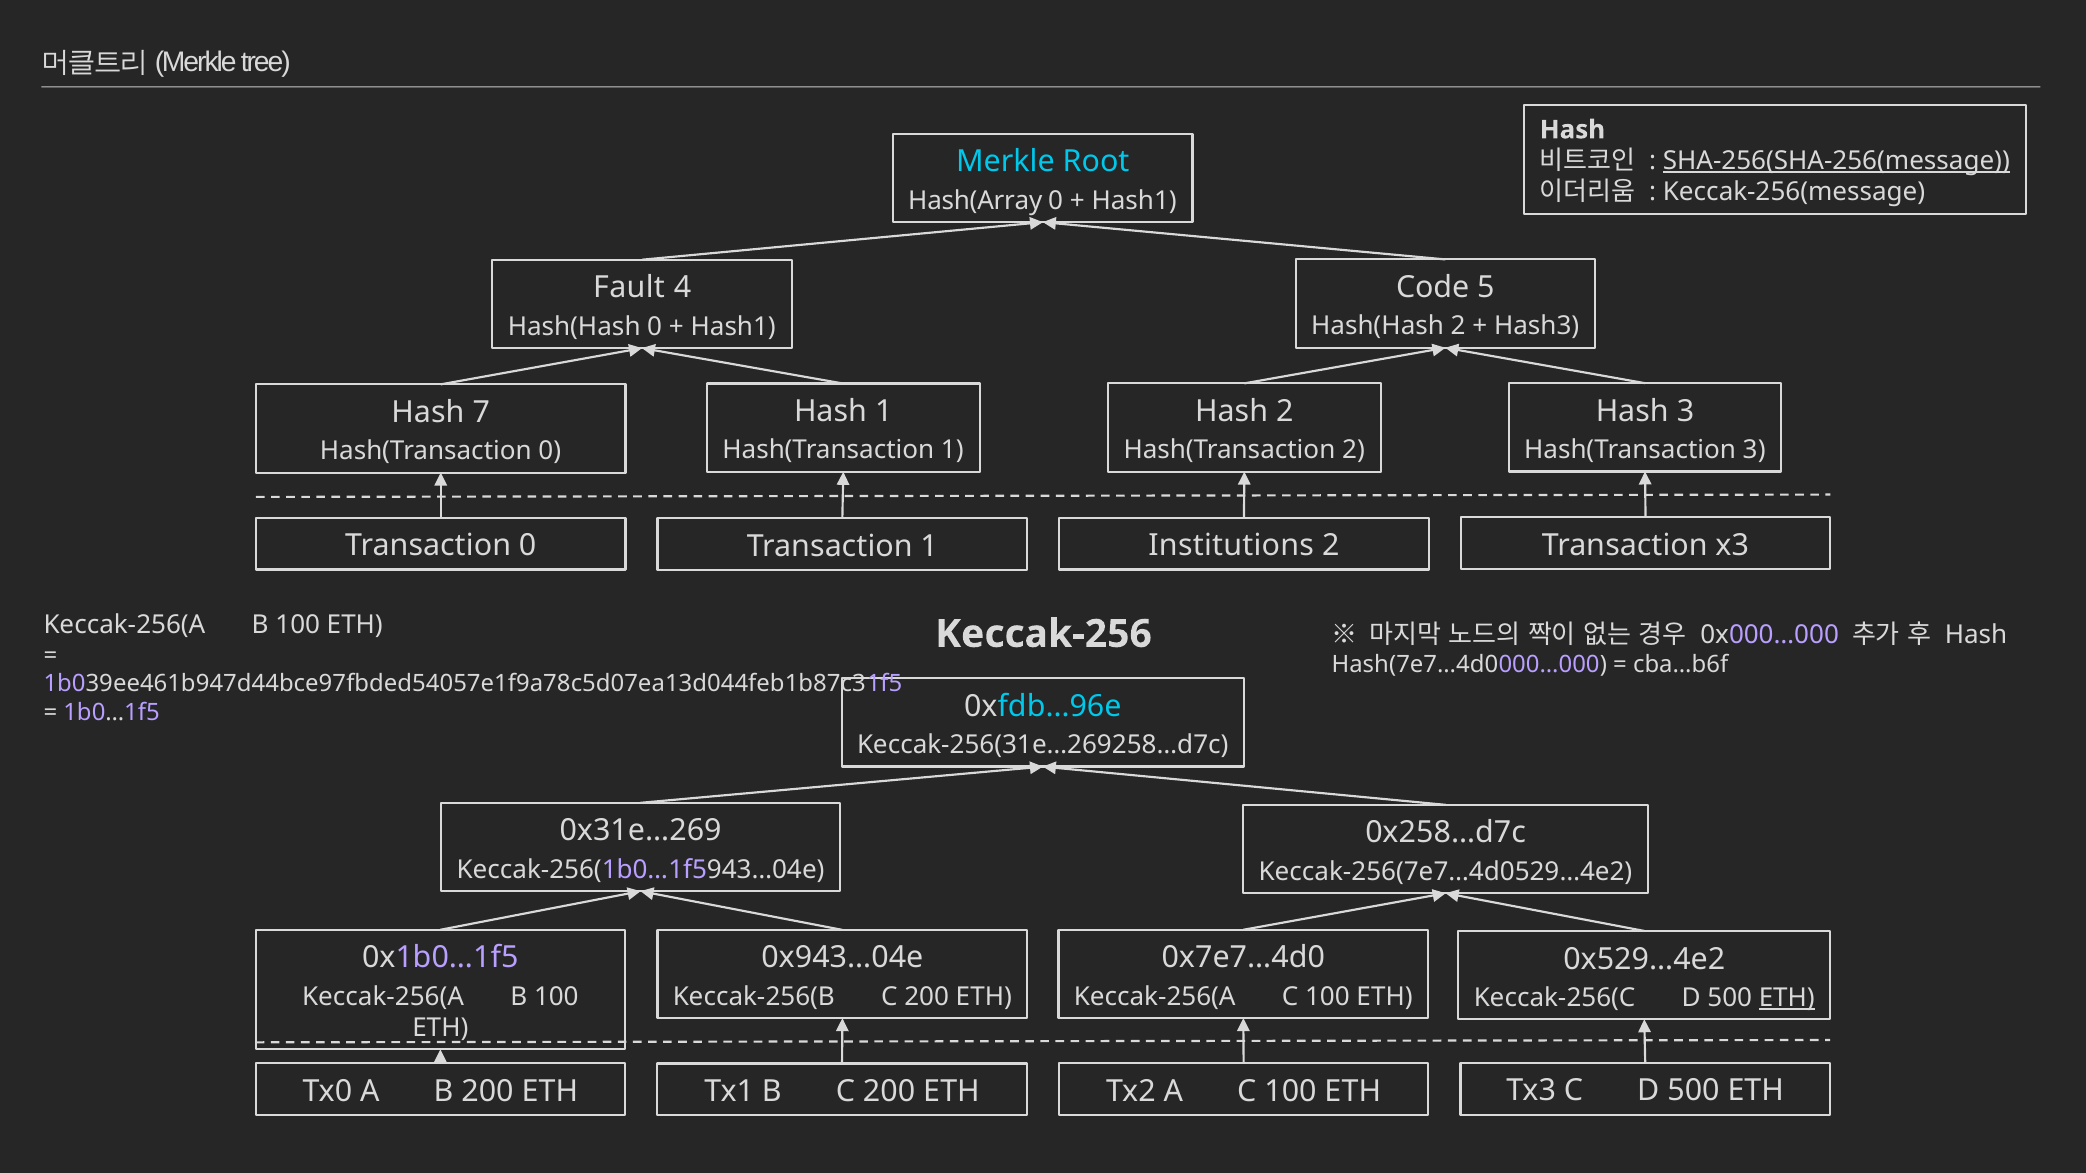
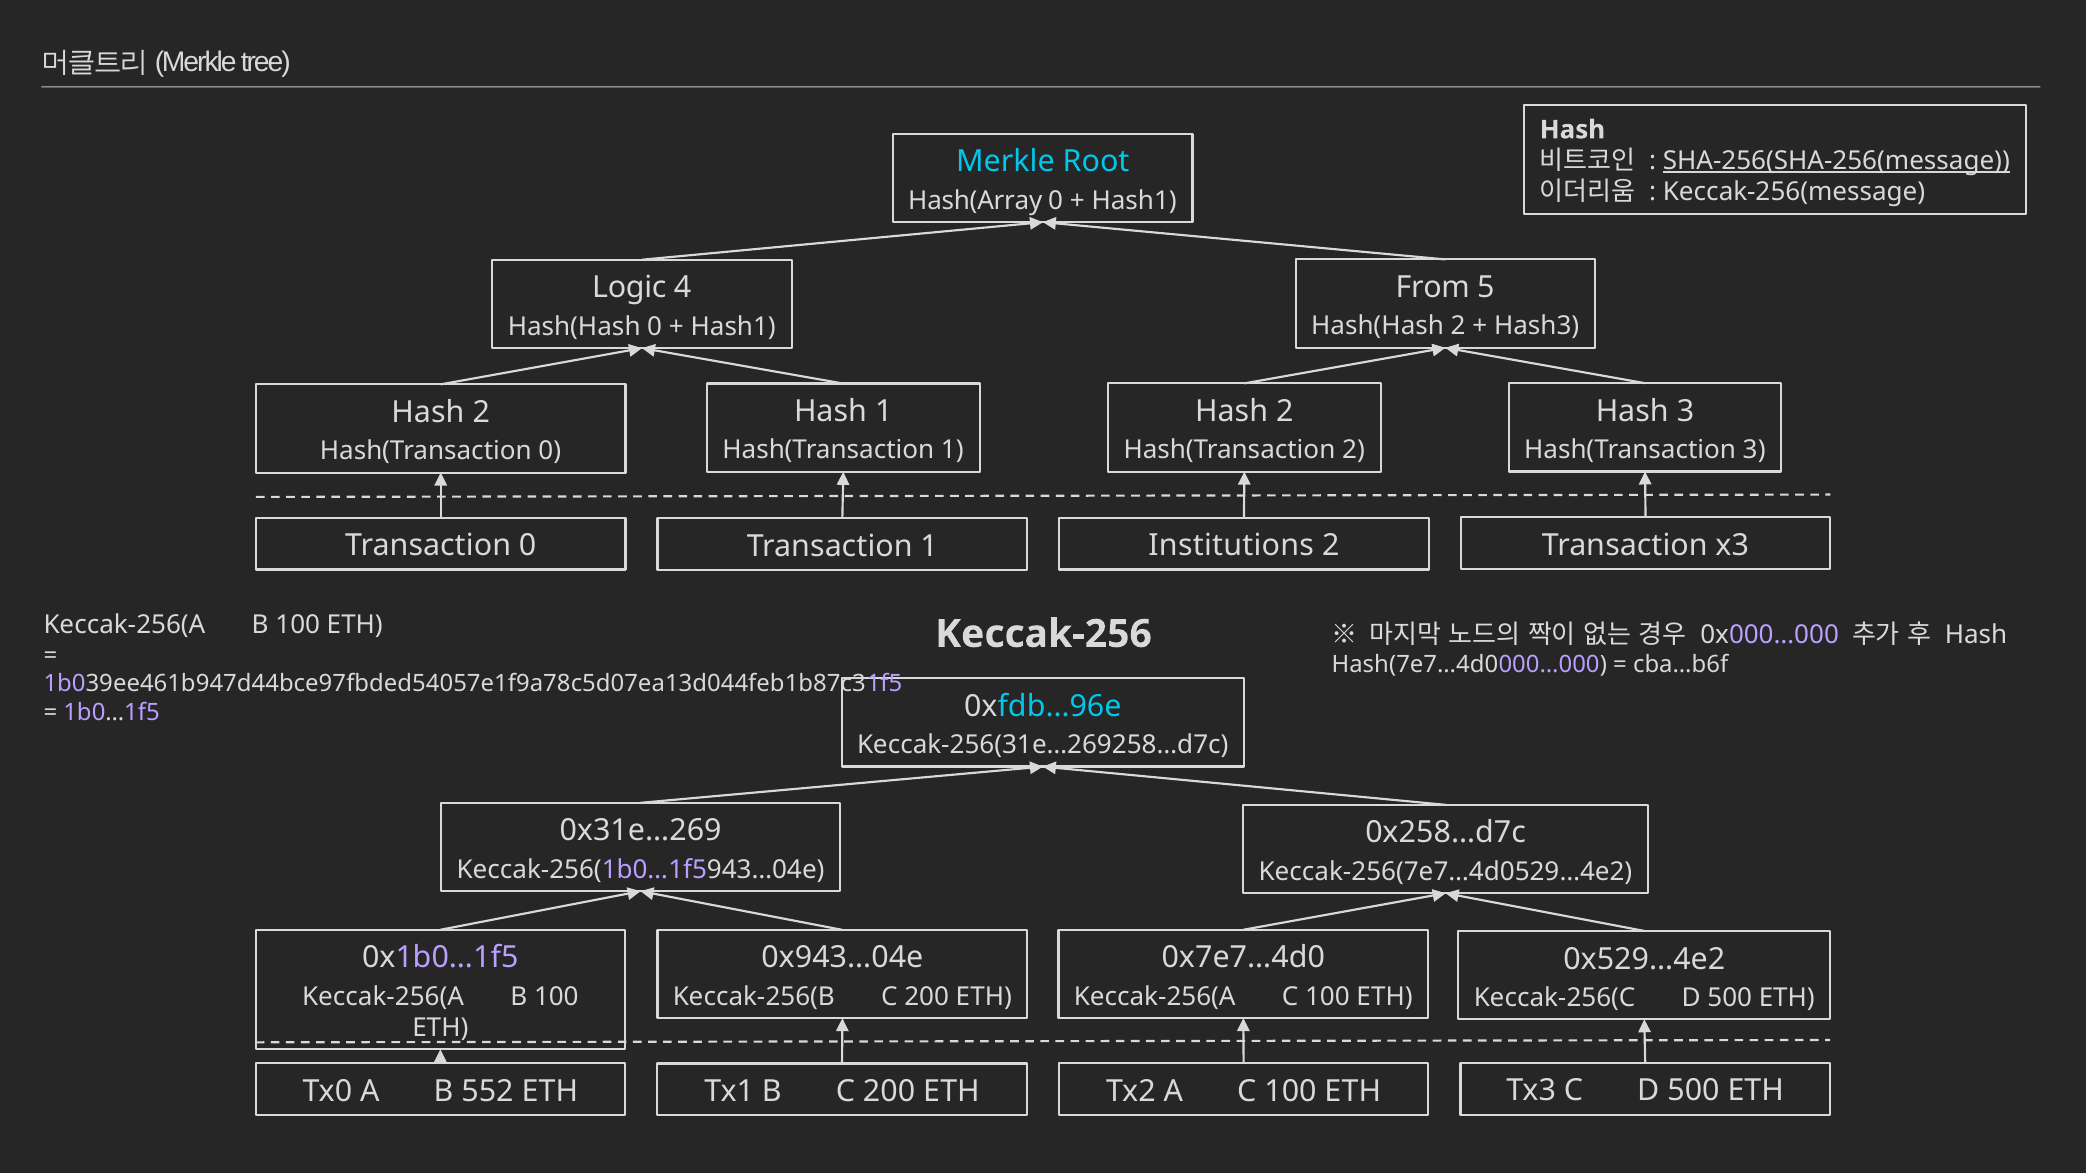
Code: Code -> From
Fault: Fault -> Logic
7 at (481, 412): 7 -> 2
ETH at (1787, 998) underline: present -> none
B 200: 200 -> 552
